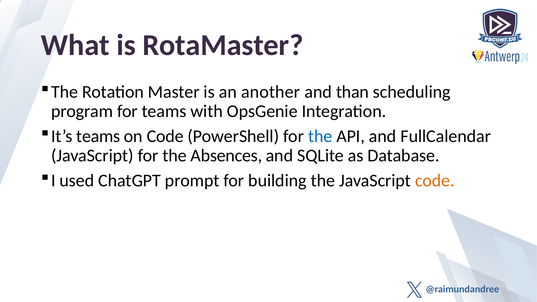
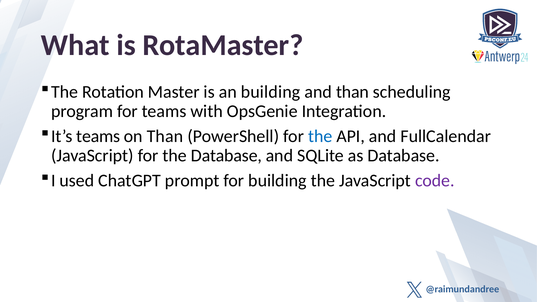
an another: another -> building
on Code: Code -> Than
the Absences: Absences -> Database
code at (435, 181) colour: orange -> purple
